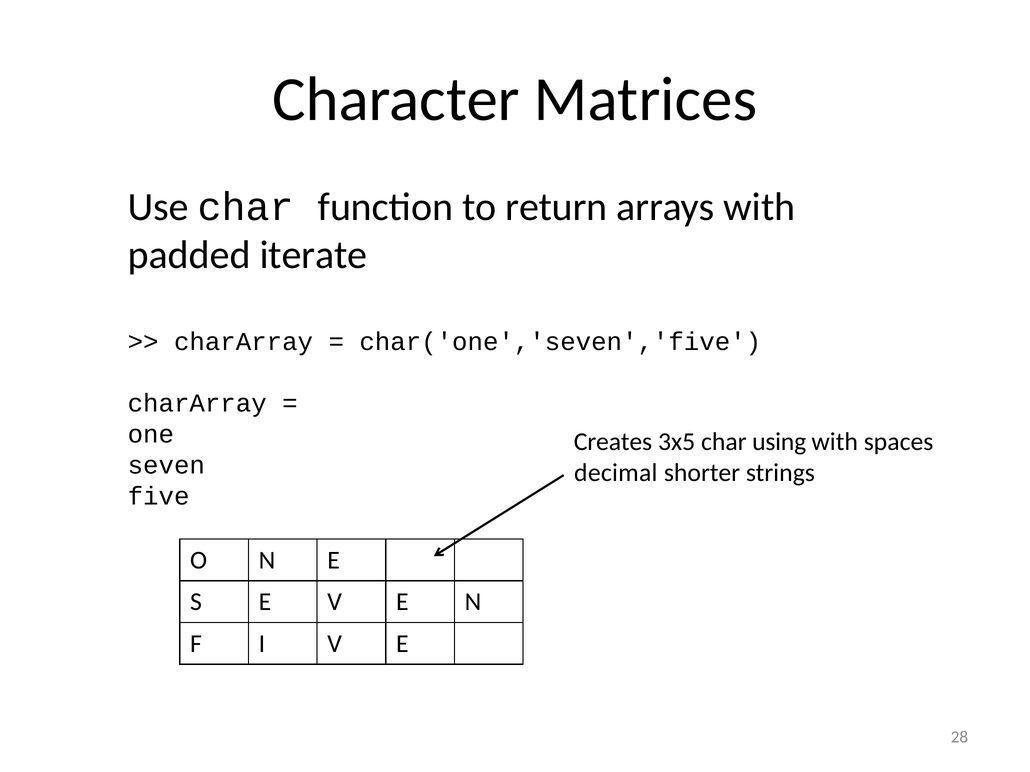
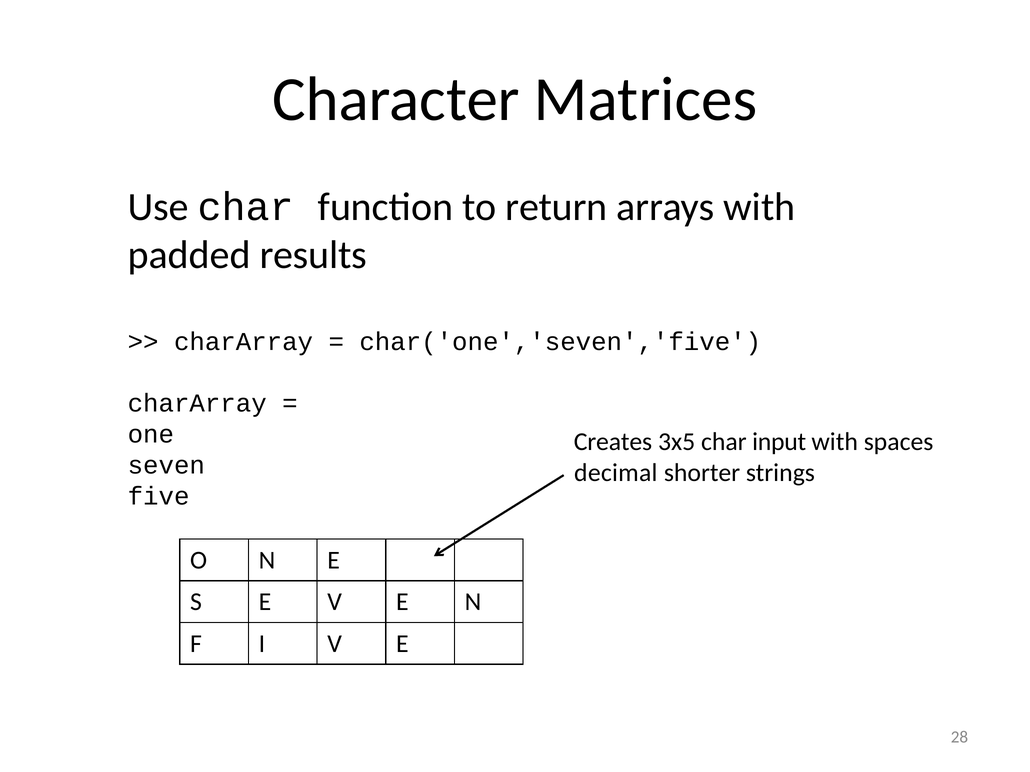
iterate: iterate -> results
using: using -> input
